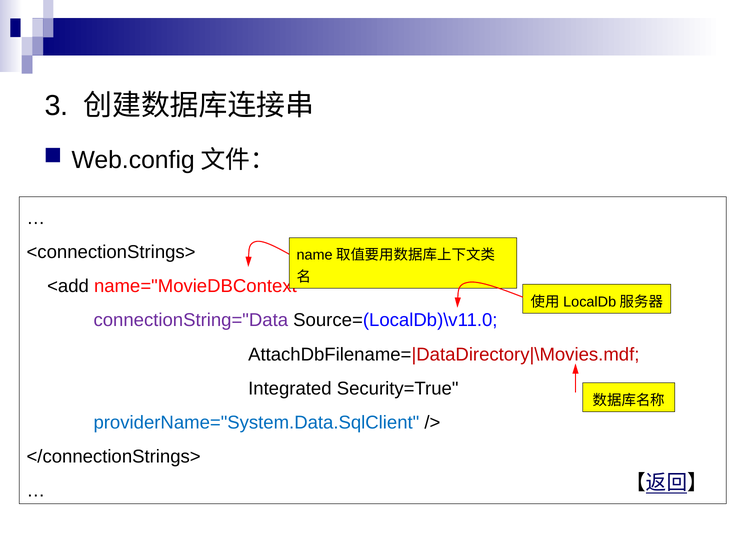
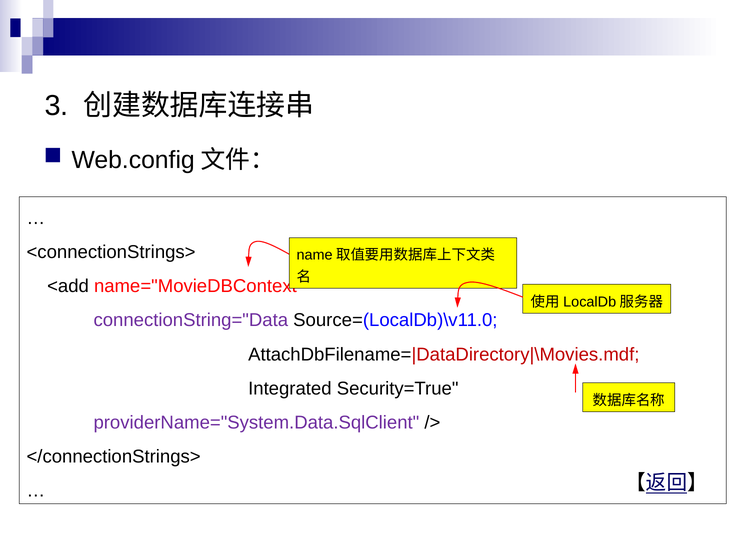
providerName="System.Data.SqlClient colour: blue -> purple
